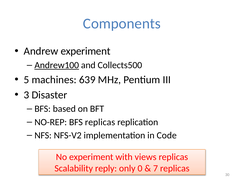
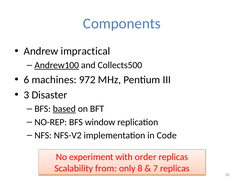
Andrew experiment: experiment -> impractical
5: 5 -> 6
639: 639 -> 972
based underline: none -> present
BFS replicas: replicas -> window
views: views -> order
reply: reply -> from
0: 0 -> 8
